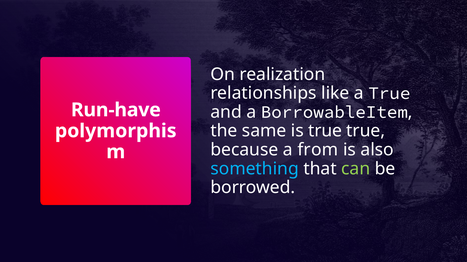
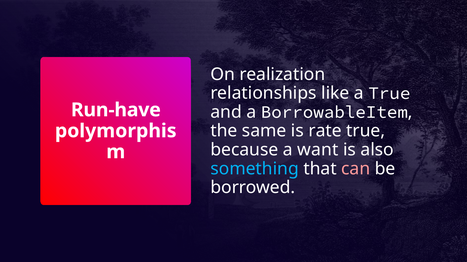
is true: true -> rate
from: from -> want
can colour: light green -> pink
